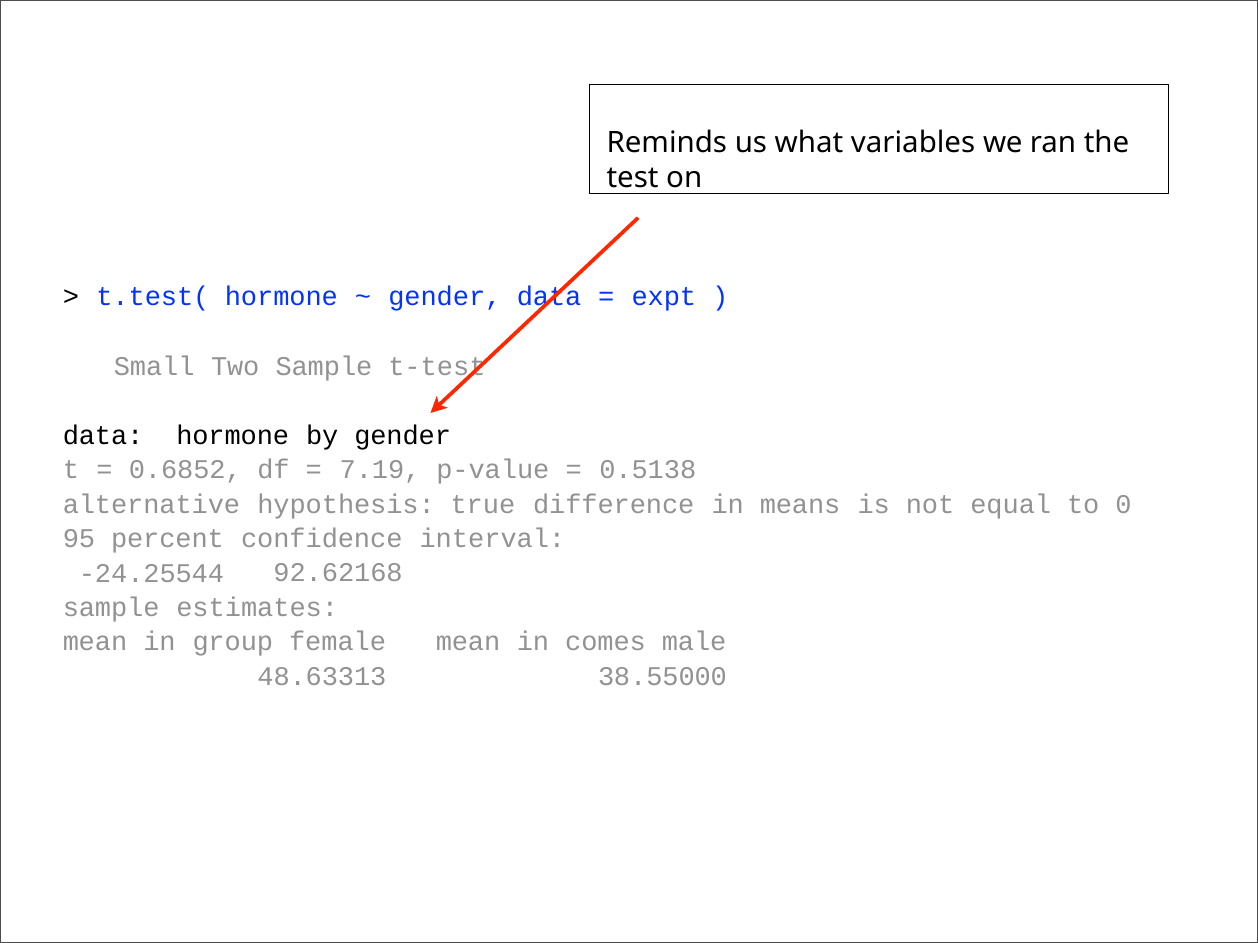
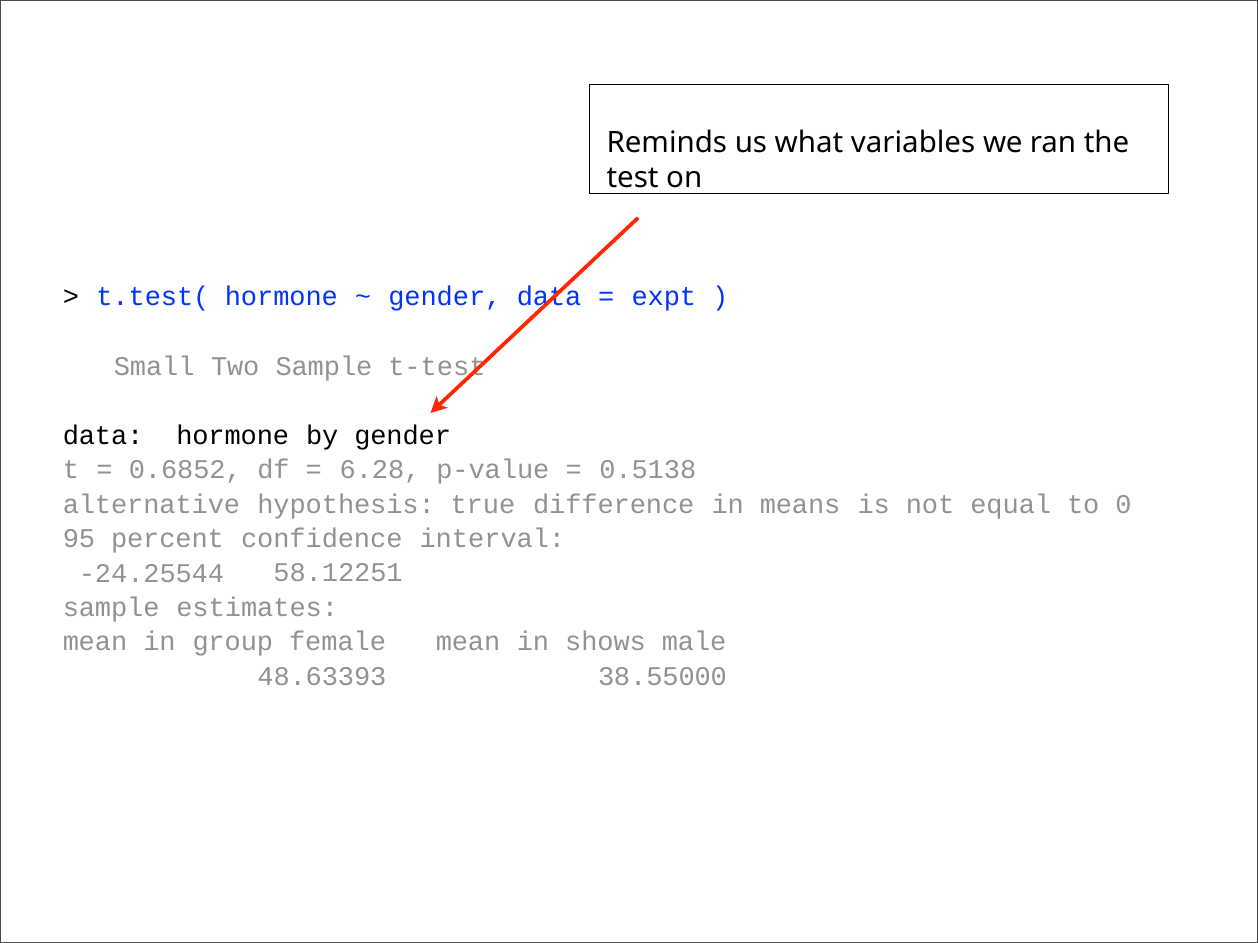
7.19: 7.19 -> 6.28
92.62168: 92.62168 -> 58.12251
comes: comes -> shows
48.63313: 48.63313 -> 48.63393
